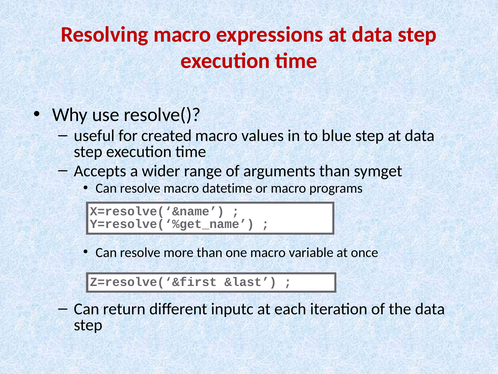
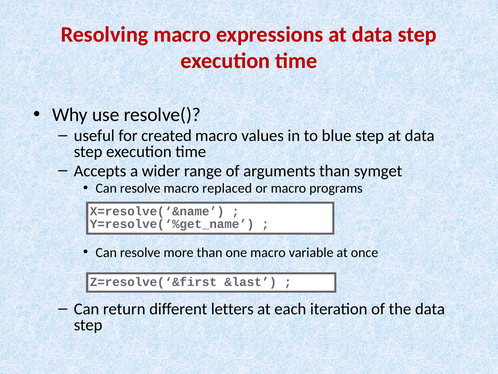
datetime: datetime -> replaced
inputc: inputc -> letters
